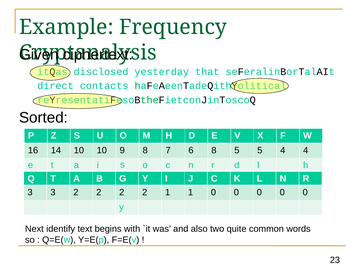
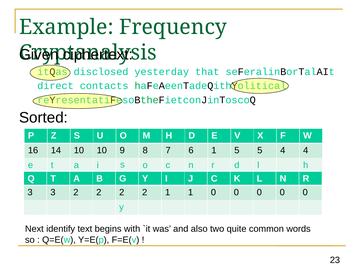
6 8: 8 -> 1
